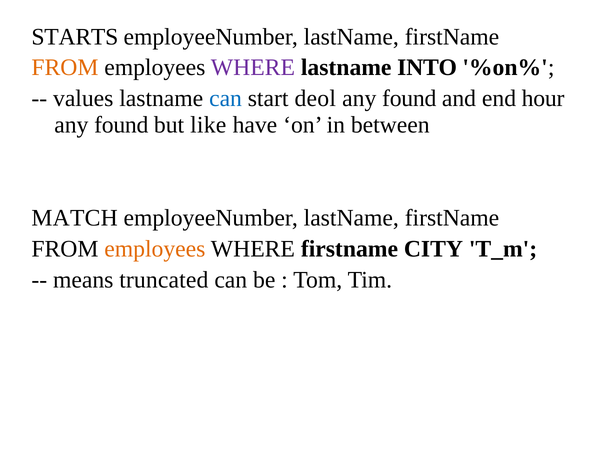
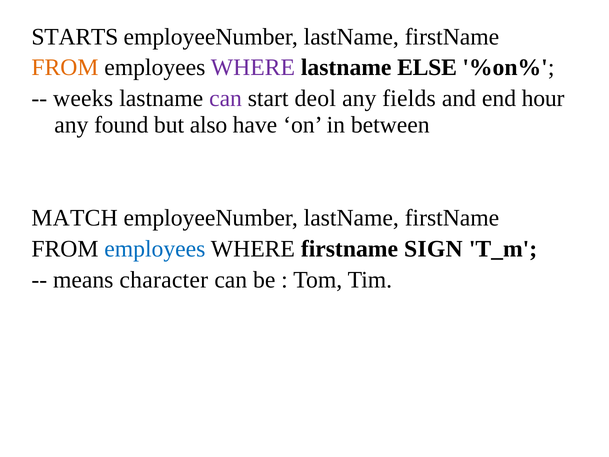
INTO: INTO -> ELSE
values: values -> weeks
can at (226, 99) colour: blue -> purple
found at (409, 99): found -> fields
like: like -> also
employees at (155, 249) colour: orange -> blue
CITY: CITY -> SIGN
truncated: truncated -> character
